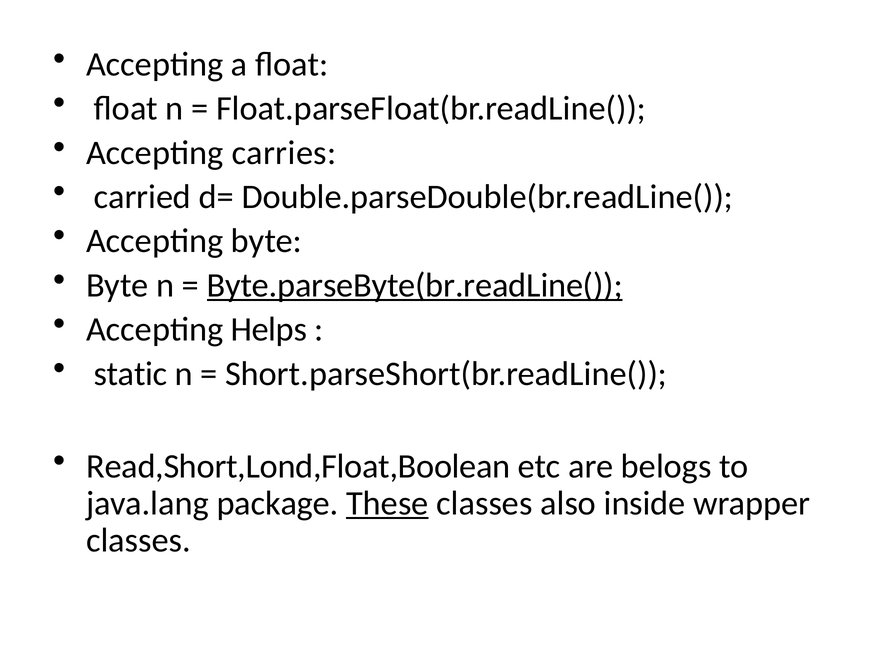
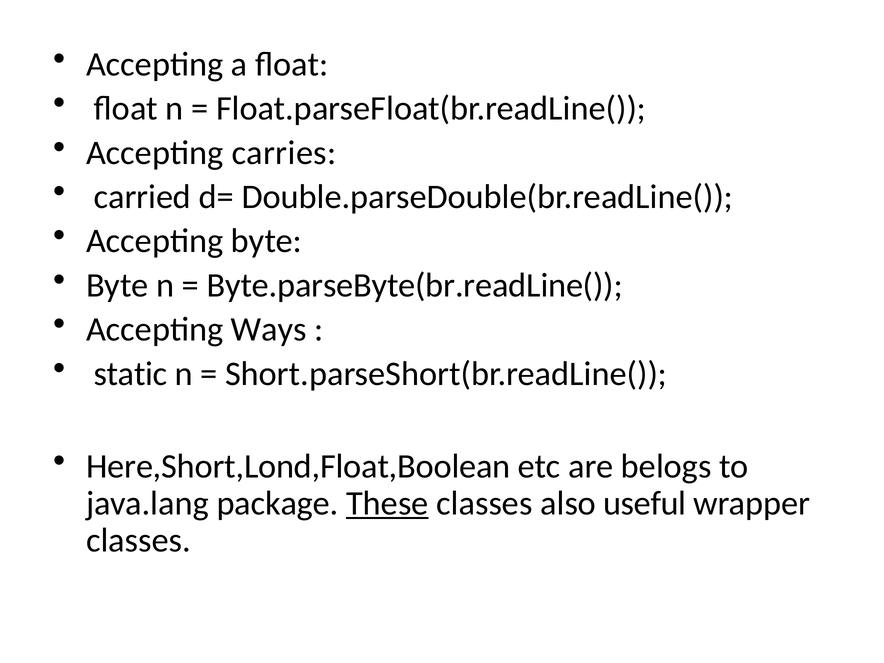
Byte.parseByte(br.readLine( underline: present -> none
Helps: Helps -> Ways
Read,Short,Lond,Float,Boolean: Read,Short,Lond,Float,Boolean -> Here,Short,Lond,Float,Boolean
inside: inside -> useful
